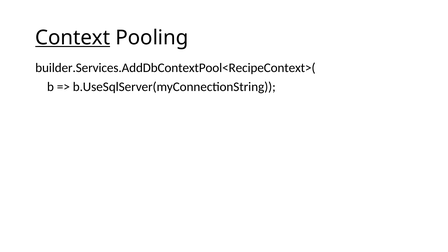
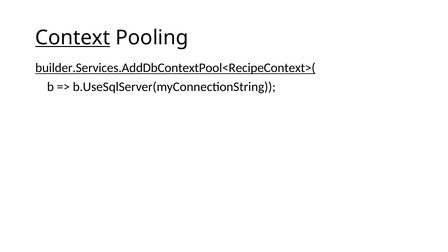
builder.Services.AddDbContextPool<RecipeContext>( underline: none -> present
